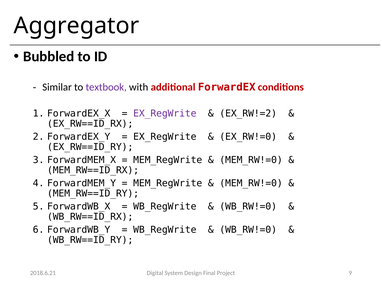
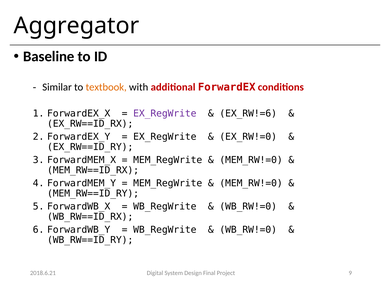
Bubbled: Bubbled -> Baseline
textbook colour: purple -> orange
EX_RW!=2: EX_RW!=2 -> EX_RW!=6
